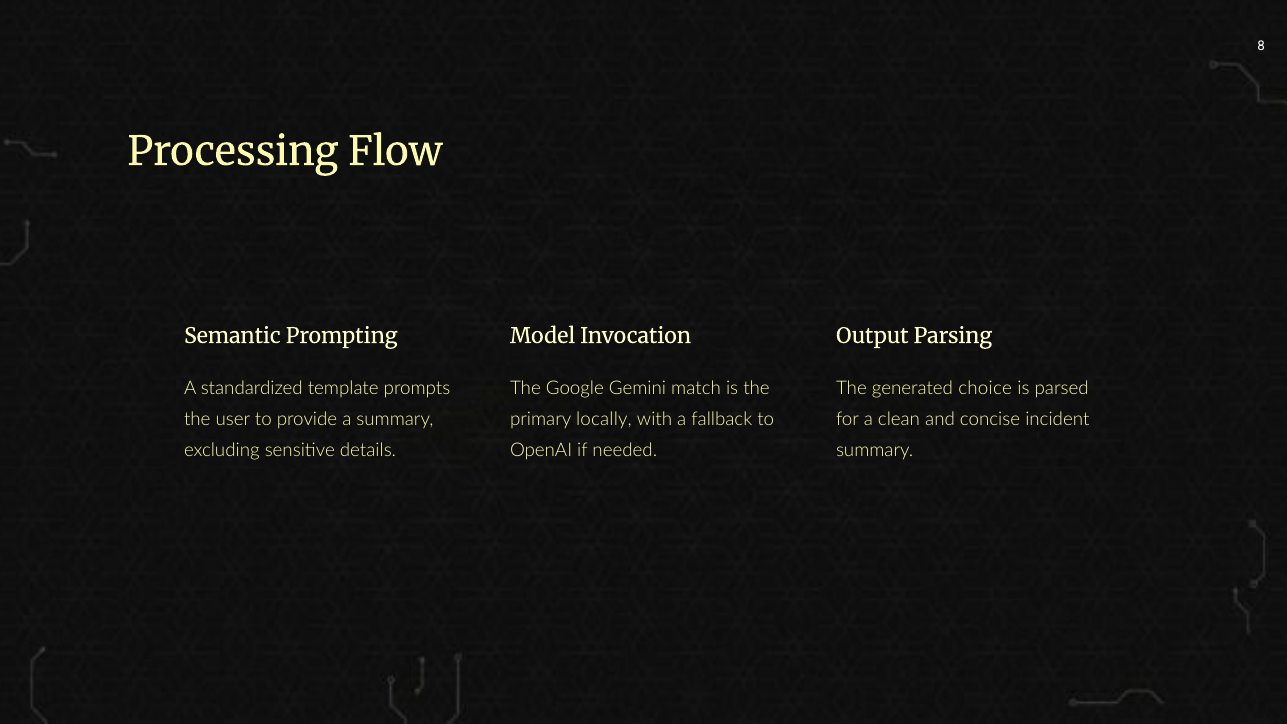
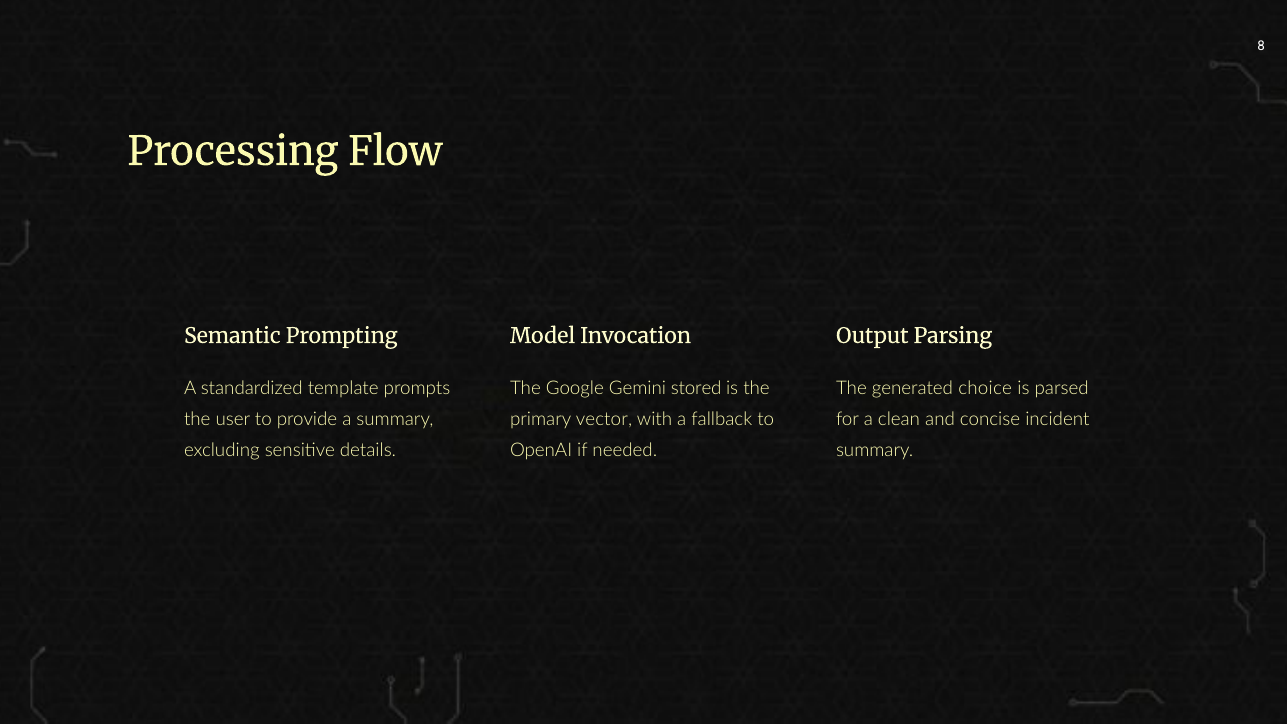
match: match -> stored
locally: locally -> vector
